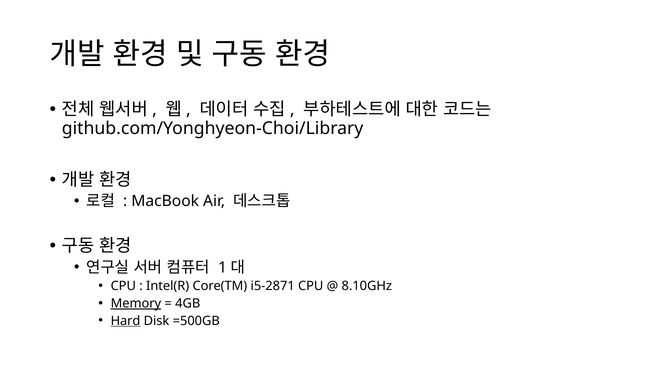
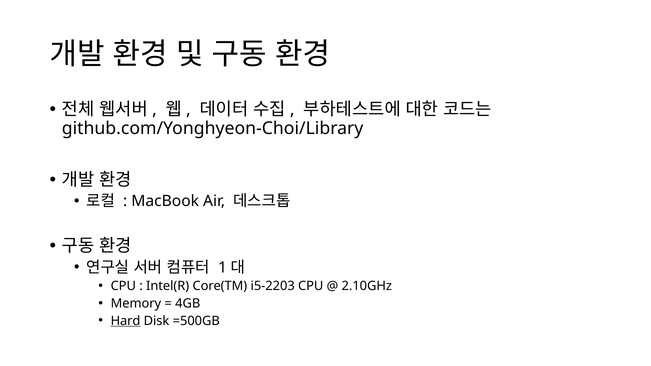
i5-2871: i5-2871 -> i5-2203
8.10GHz: 8.10GHz -> 2.10GHz
Memory underline: present -> none
